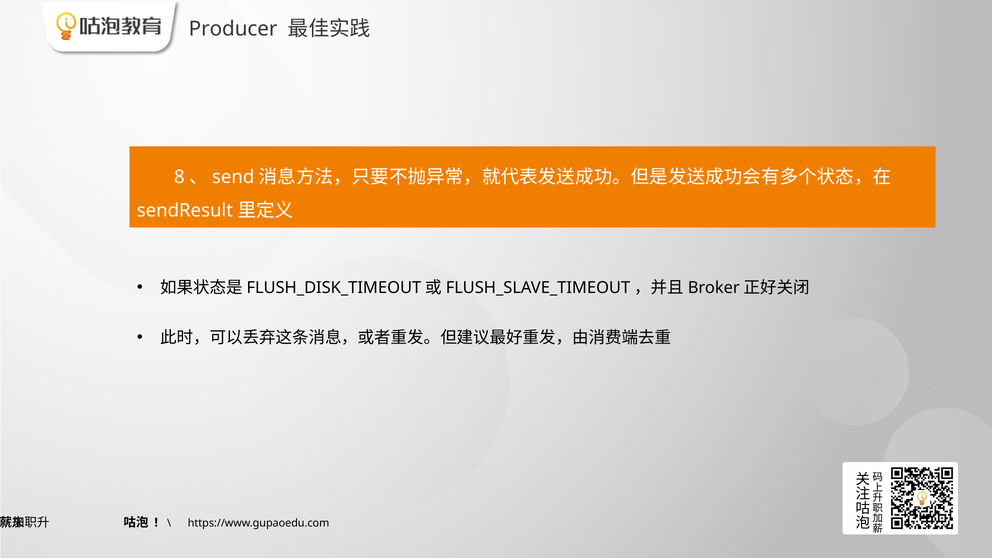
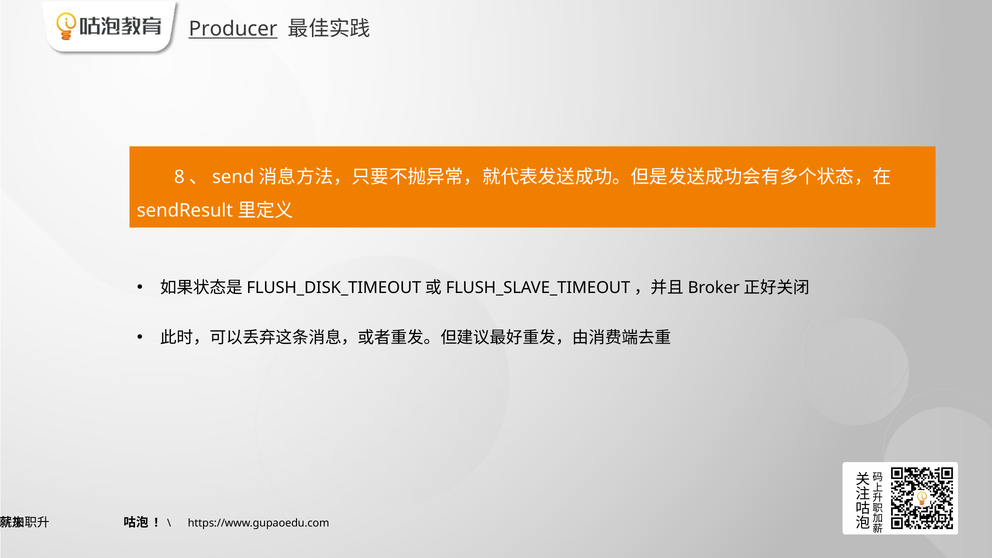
Producer underline: none -> present
